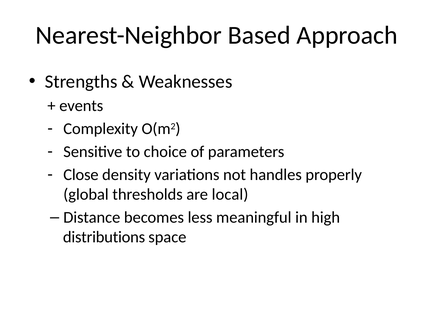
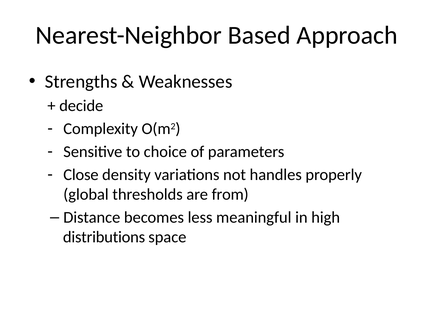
events: events -> decide
local: local -> from
